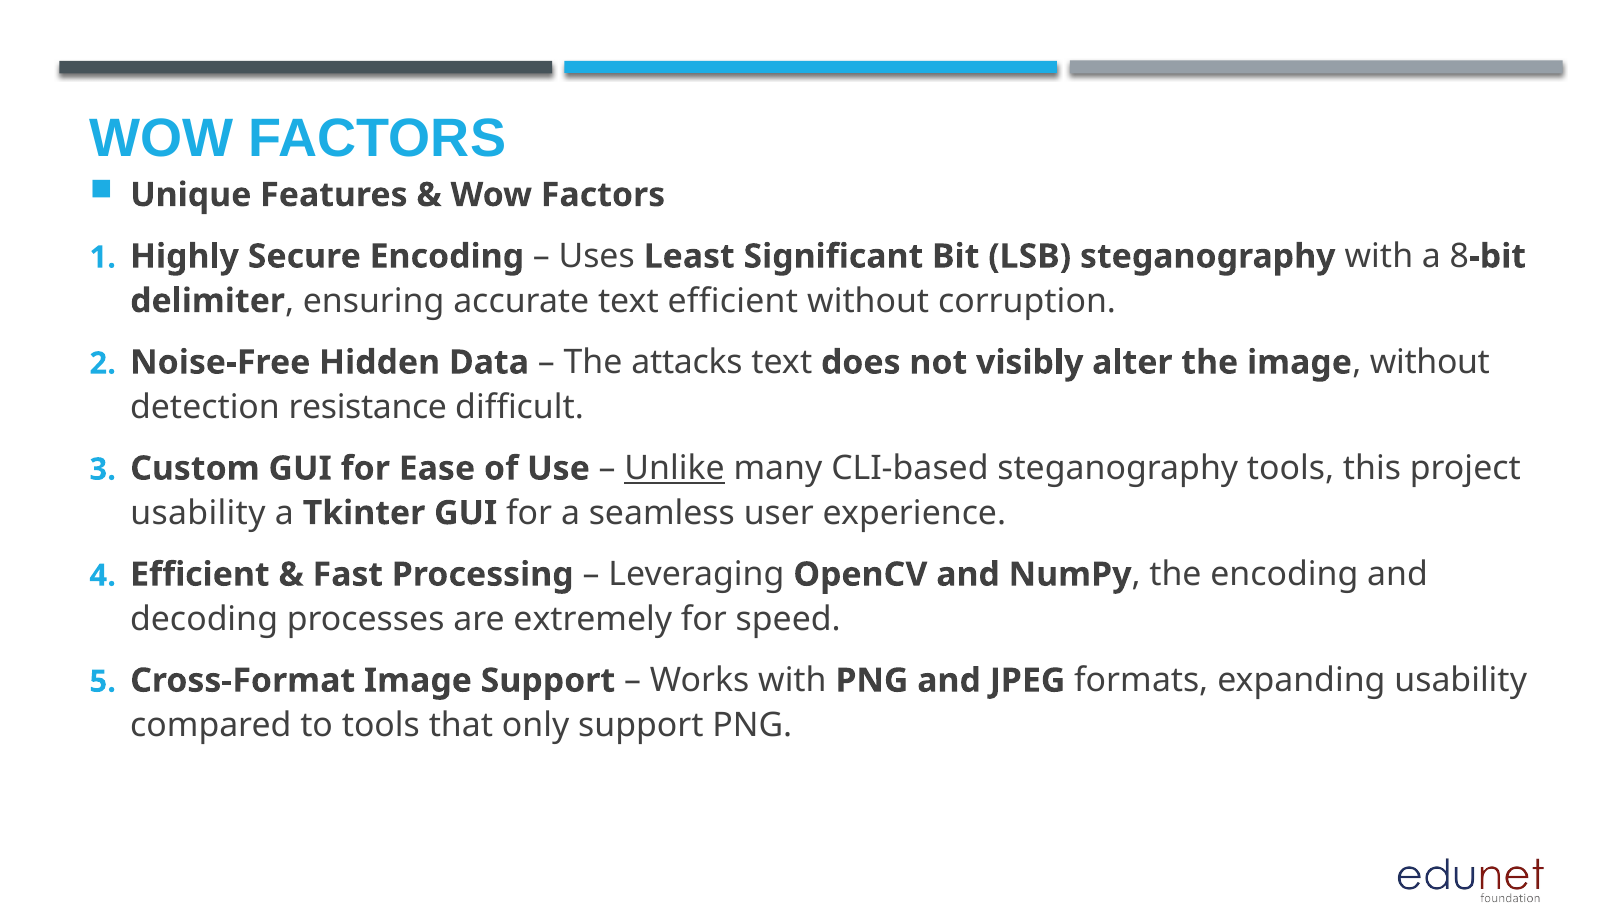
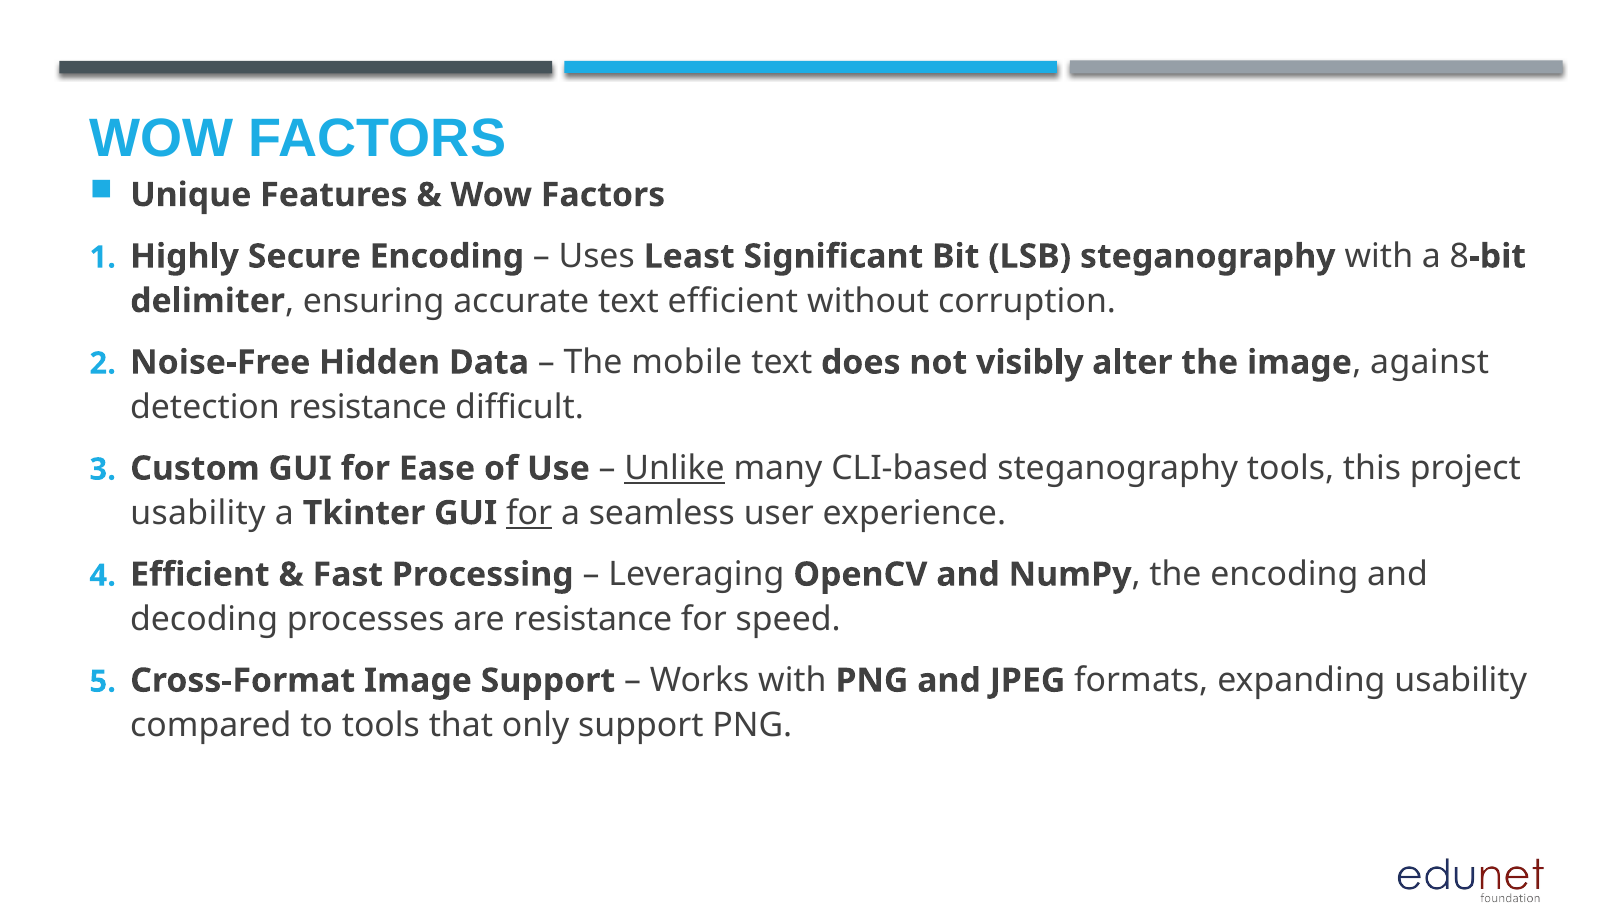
attacks: attacks -> mobile
without at (1430, 363): without -> against
for at (529, 513) underline: none -> present
are extremely: extremely -> resistance
